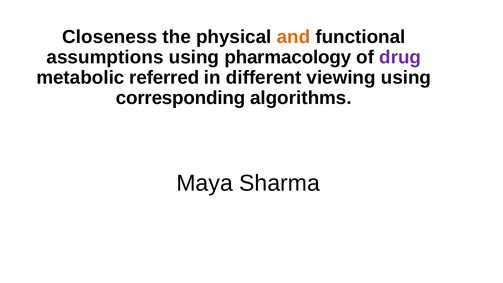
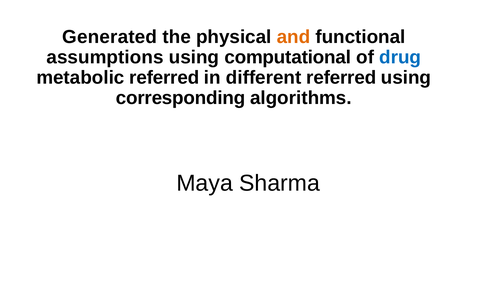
Closeness: Closeness -> Generated
pharmacology: pharmacology -> computational
drug colour: purple -> blue
different viewing: viewing -> referred
